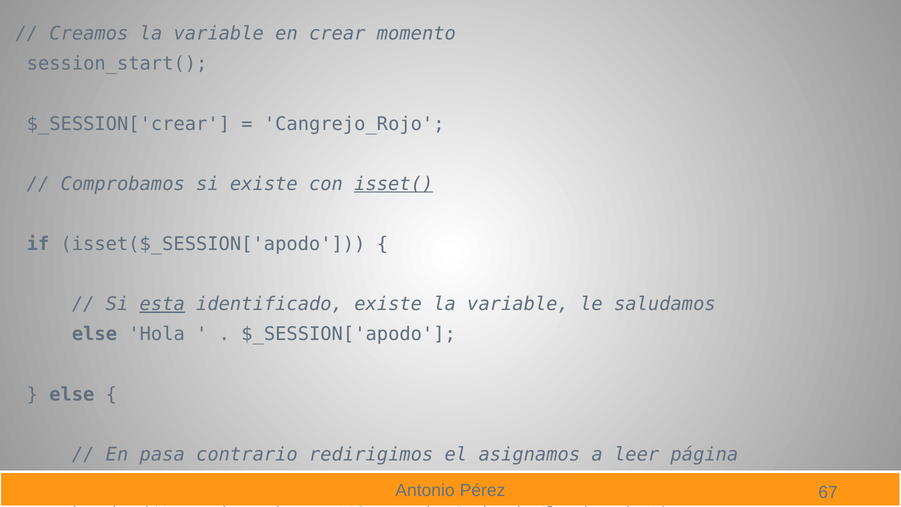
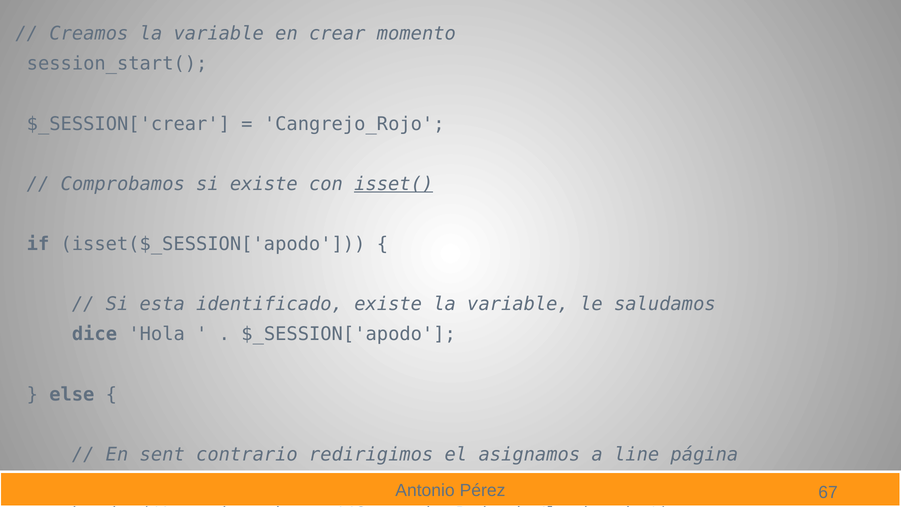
esta underline: present -> none
else at (94, 334): else -> dice
pasa: pasa -> sent
leer: leer -> line
